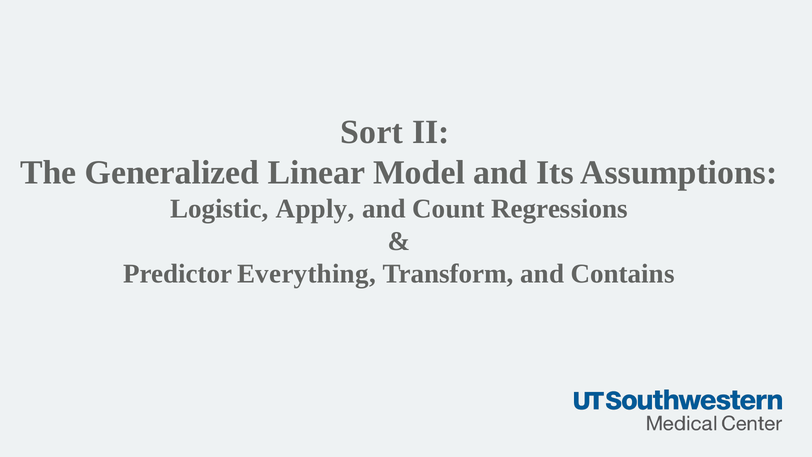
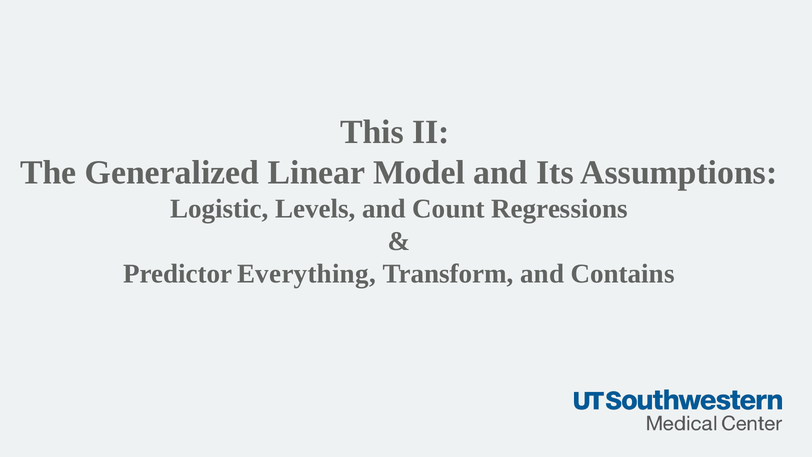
Sort: Sort -> This
Apply: Apply -> Levels
